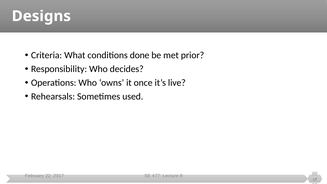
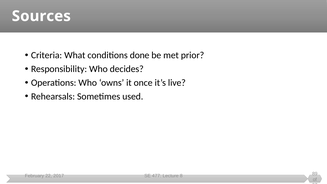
Designs: Designs -> Sources
